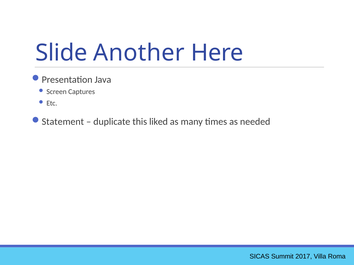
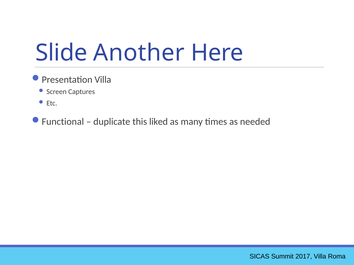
Presentation Java: Java -> Villa
Statement: Statement -> Functional
